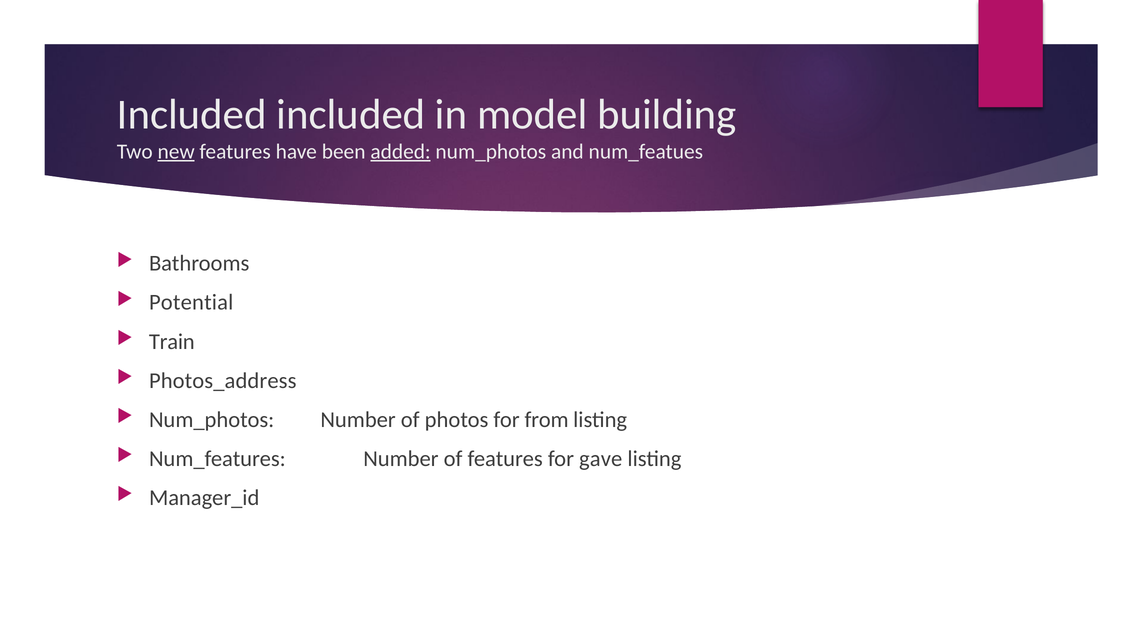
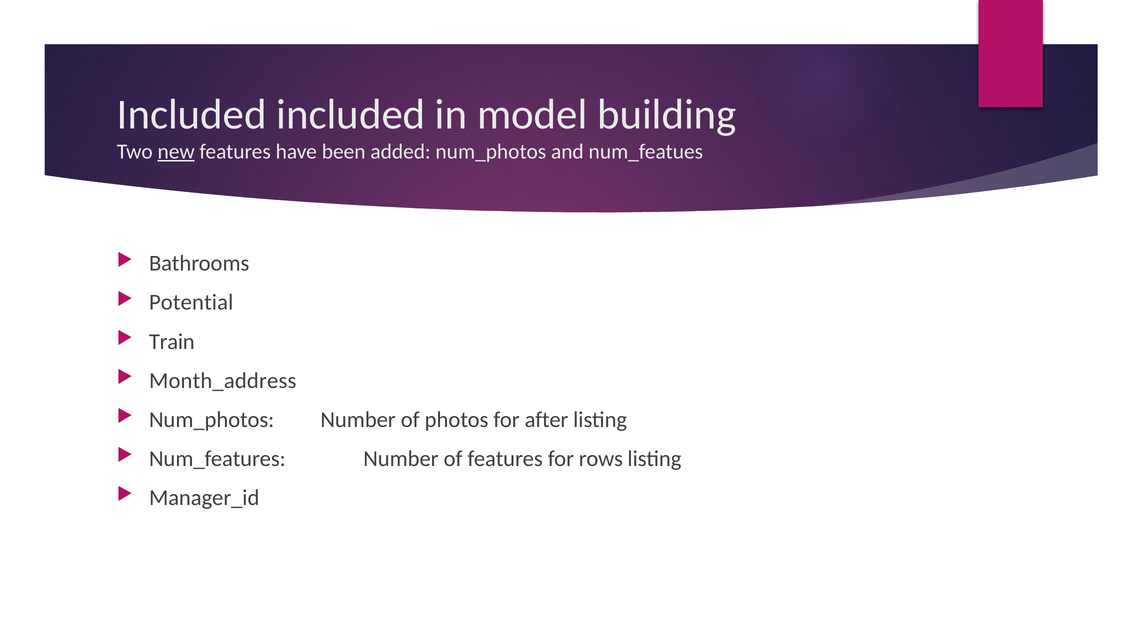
added underline: present -> none
Photos_address: Photos_address -> Month_address
from: from -> after
gave: gave -> rows
